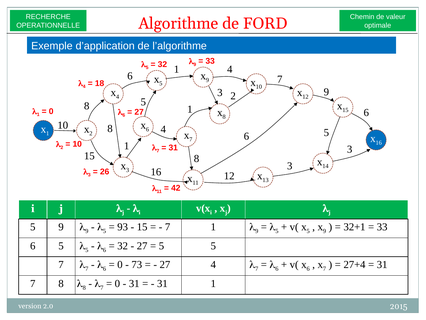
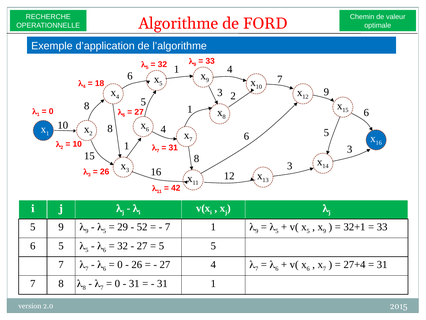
93: 93 -> 29
15 at (142, 227): 15 -> 52
73 at (137, 264): 73 -> 26
